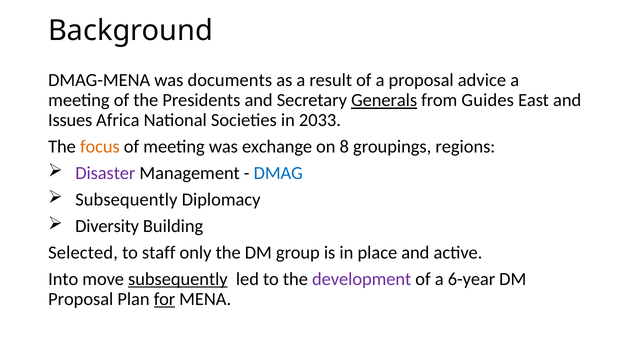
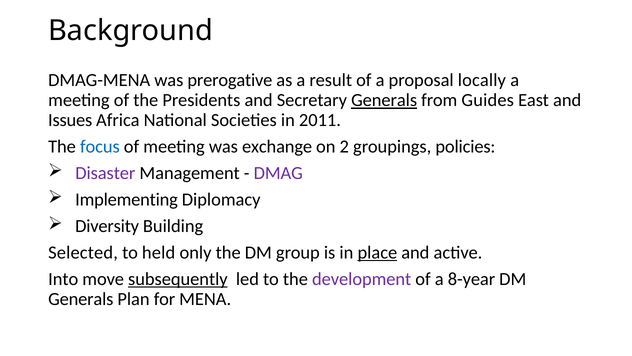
documents: documents -> prerogative
advice: advice -> locally
2033: 2033 -> 2011
focus colour: orange -> blue
8: 8 -> 2
regions: regions -> policies
DMAG colour: blue -> purple
Subsequently at (126, 199): Subsequently -> Implementing
staff: staff -> held
place underline: none -> present
6-year: 6-year -> 8-year
Proposal at (81, 299): Proposal -> Generals
for underline: present -> none
